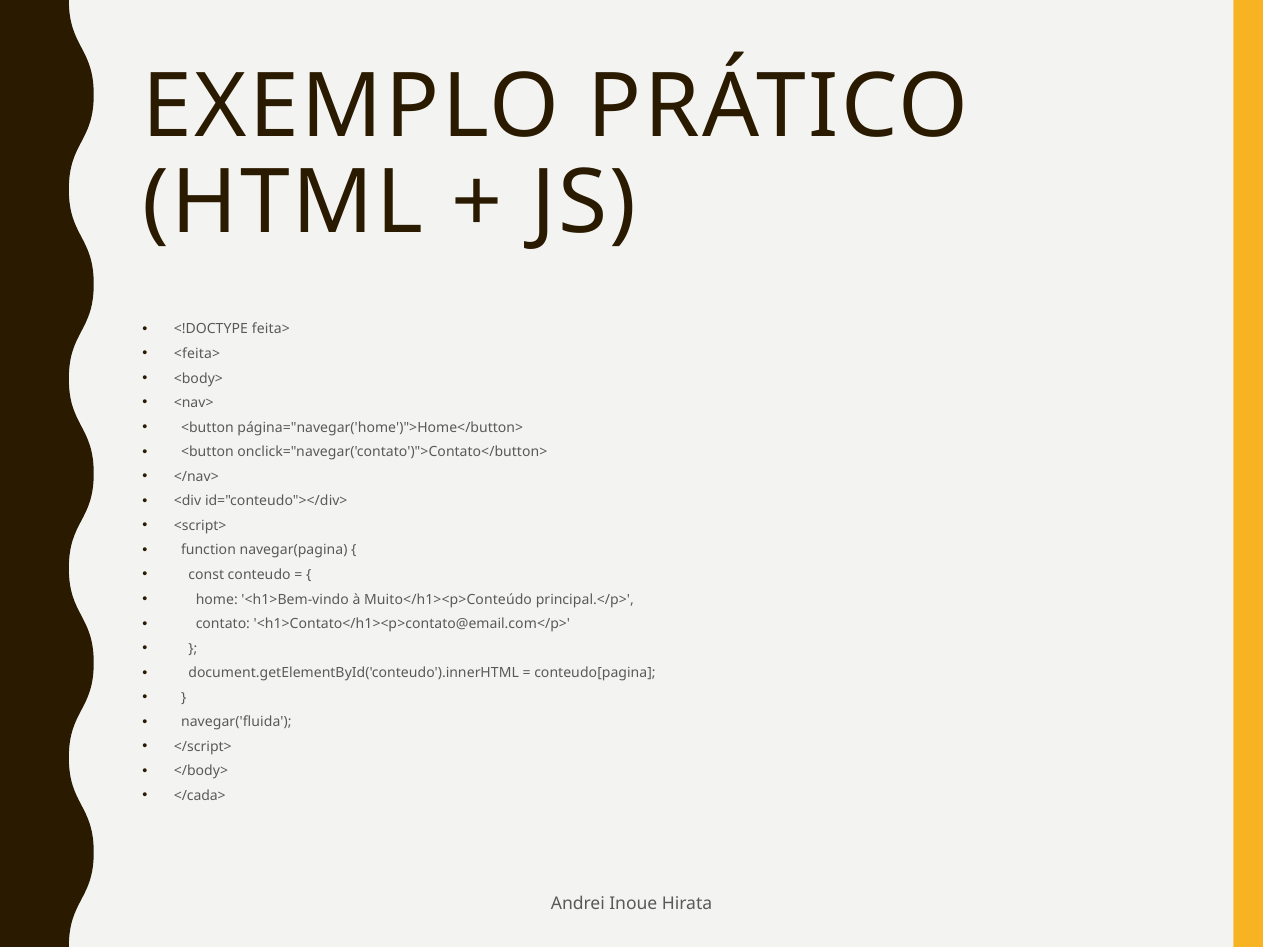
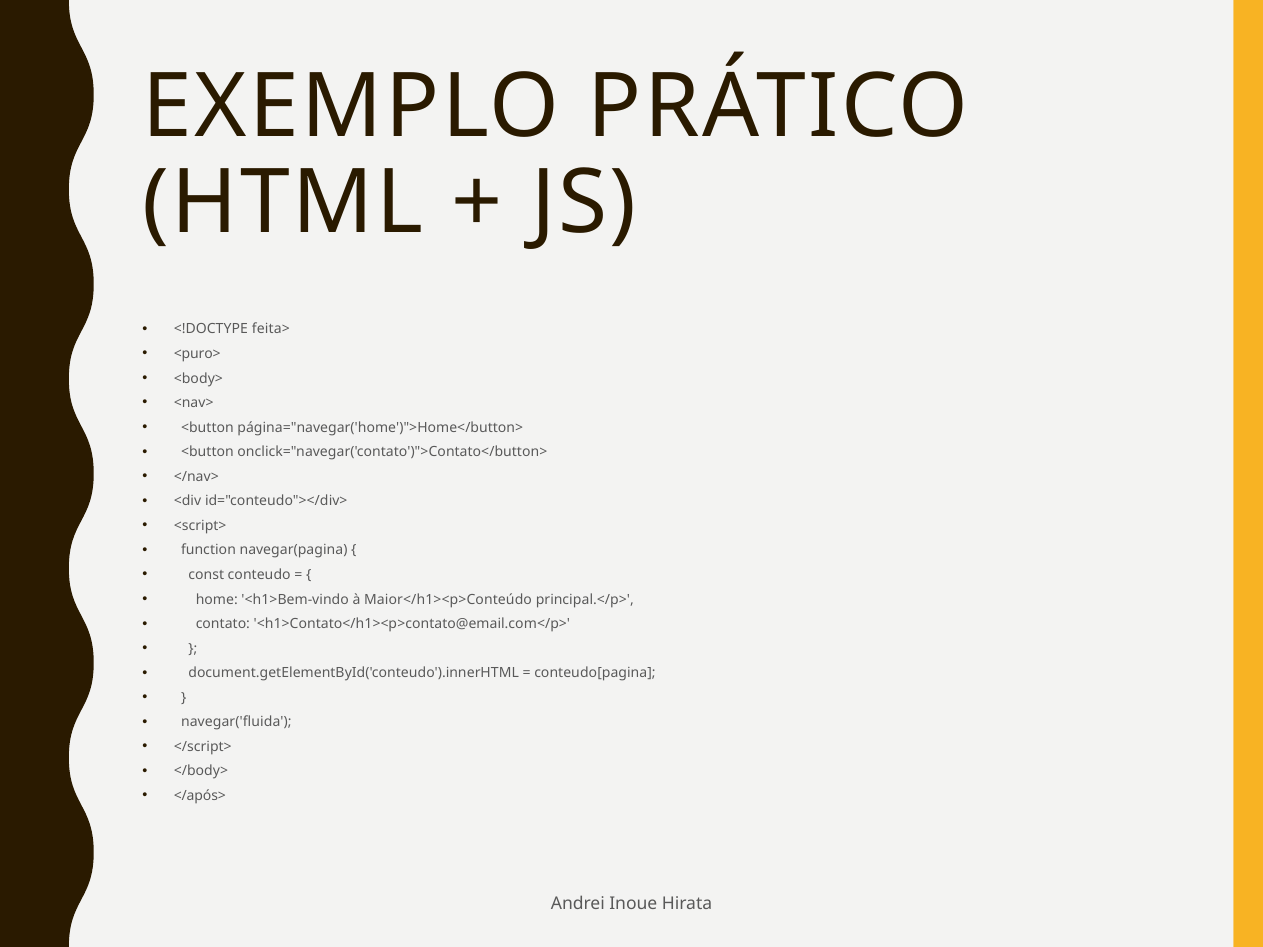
<feita>: <feita> -> <puro>
Muito</h1><p>Conteúdo: Muito</h1><p>Conteúdo -> Maior</h1><p>Conteúdo
</cada>: </cada> -> </após>
